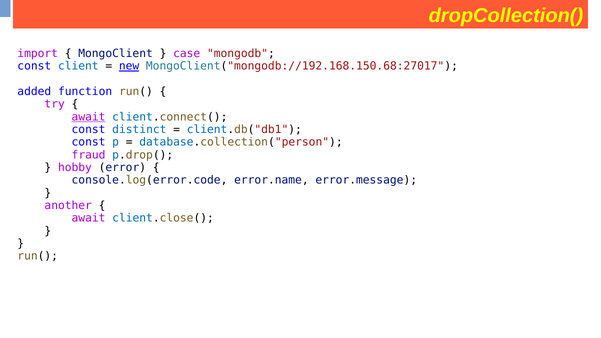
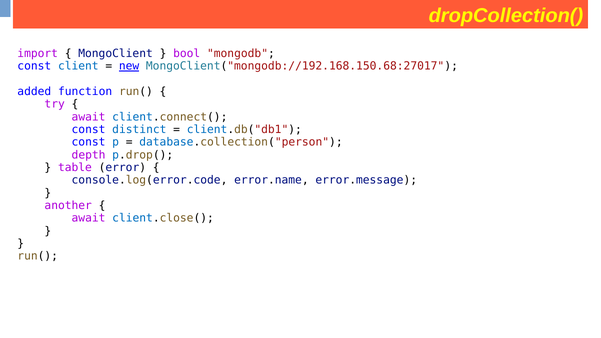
case: case -> bool
await at (89, 117) underline: present -> none
fraud: fraud -> depth
hobby: hobby -> table
